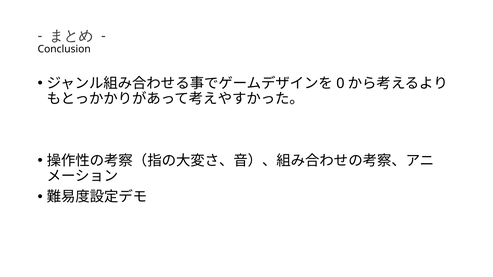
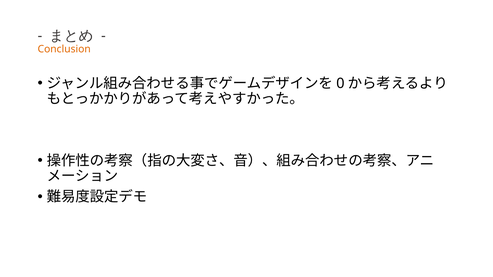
Conclusion colour: black -> orange
